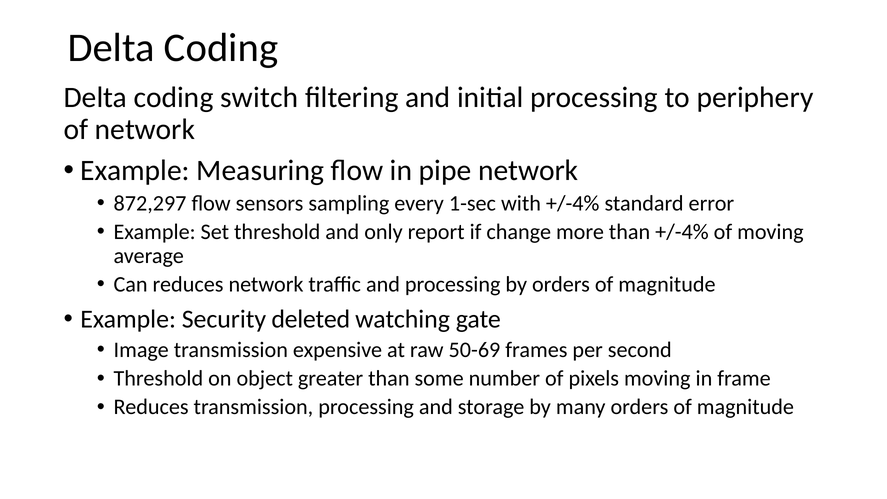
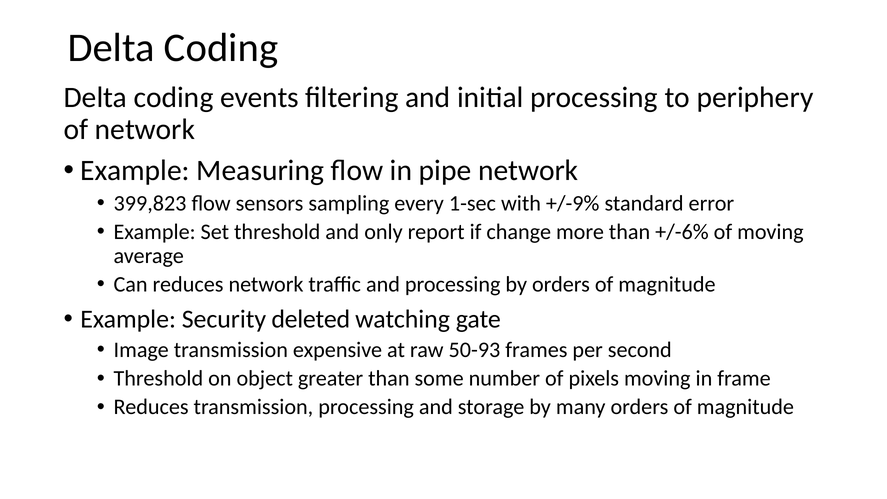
switch: switch -> events
872,297: 872,297 -> 399,823
with +/-4%: +/-4% -> +/-9%
than +/-4%: +/-4% -> +/-6%
50-69: 50-69 -> 50-93
